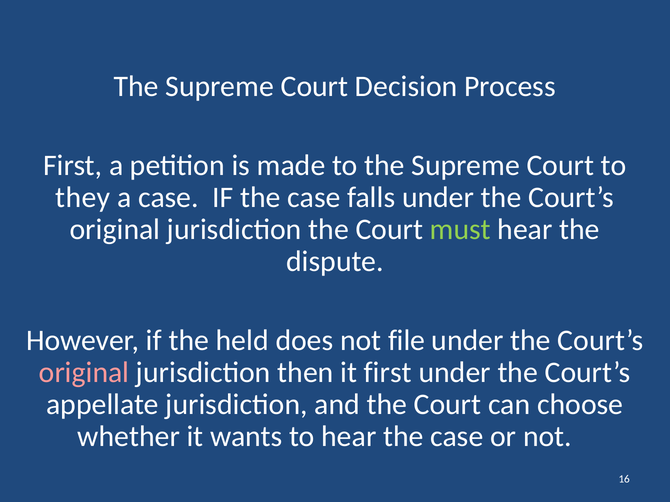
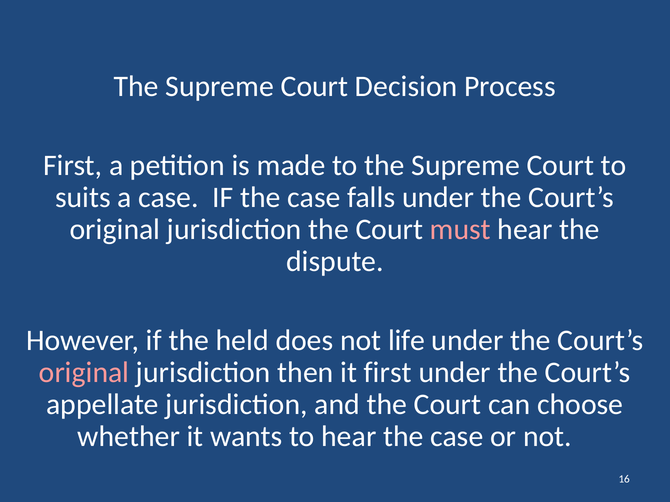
they: they -> suits
must colour: light green -> pink
file: file -> life
